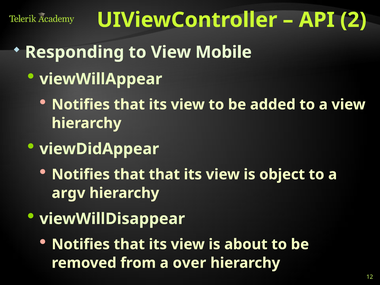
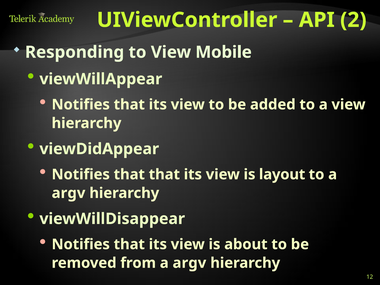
object: object -> layout
from a over: over -> argv
